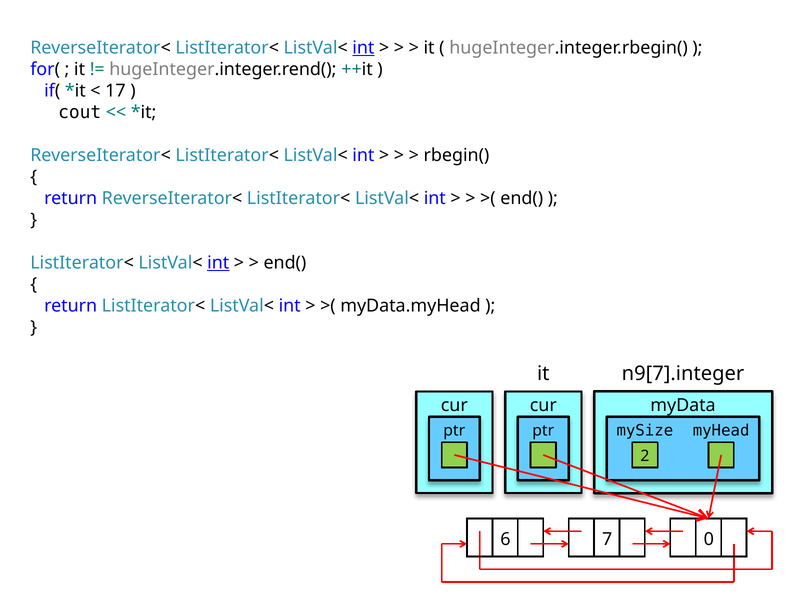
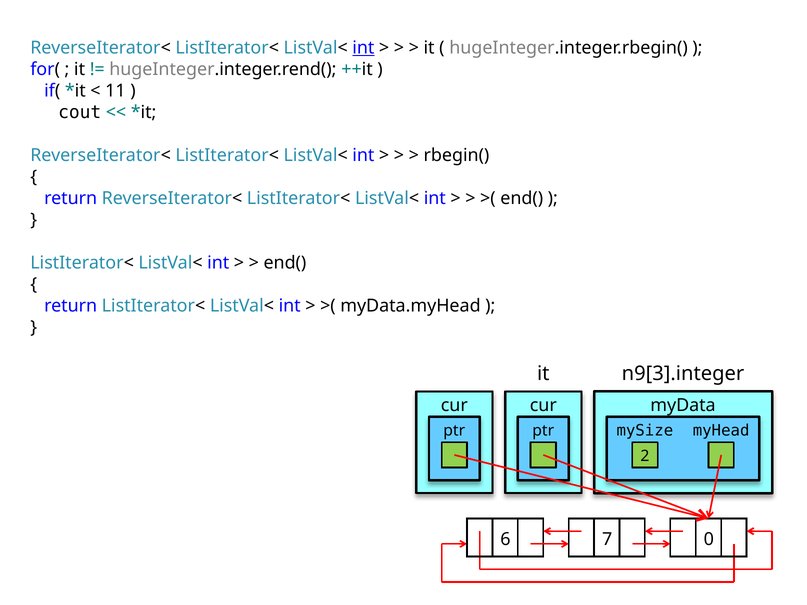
17: 17 -> 11
int at (218, 263) underline: present -> none
n9[7].integer: n9[7].integer -> n9[3].integer
